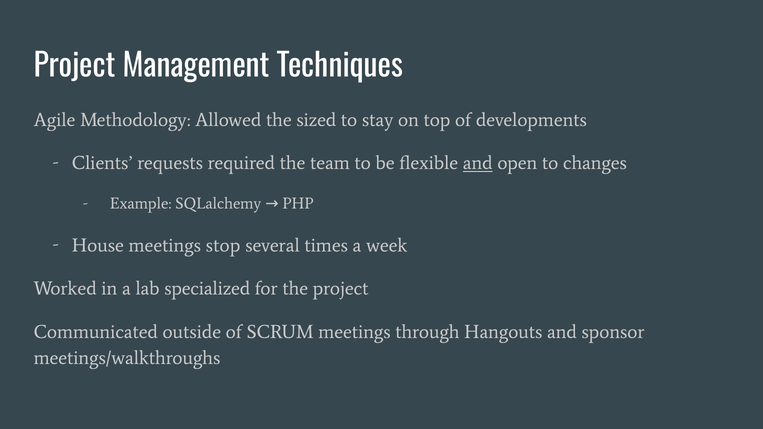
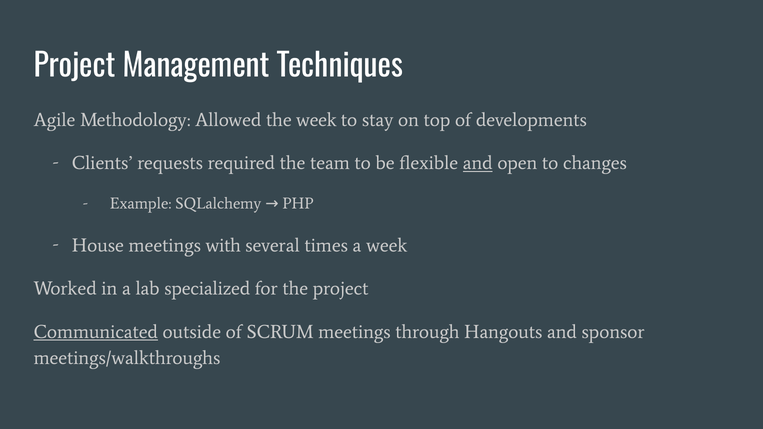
the sized: sized -> week
stop: stop -> with
Communicated underline: none -> present
